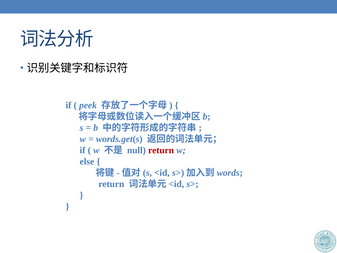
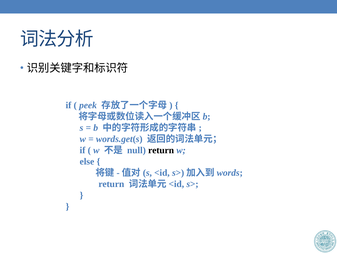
return at (161, 150) colour: red -> black
